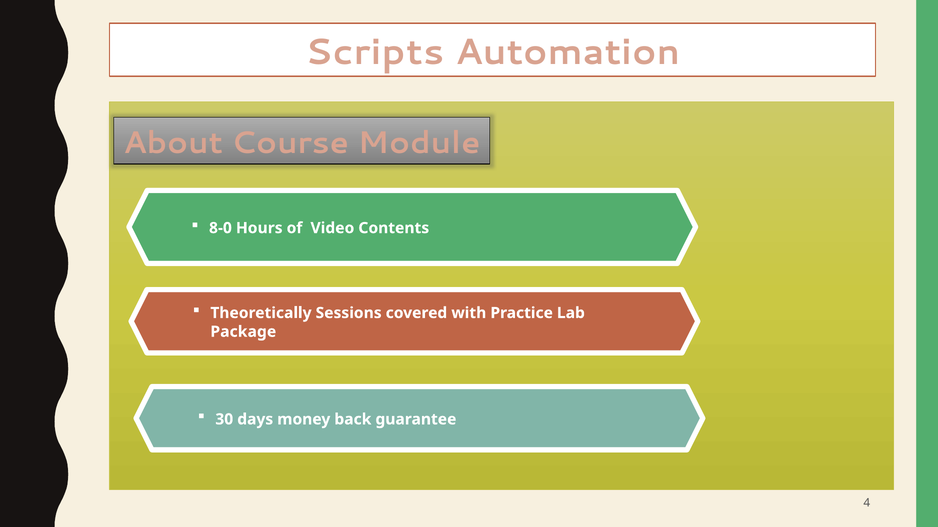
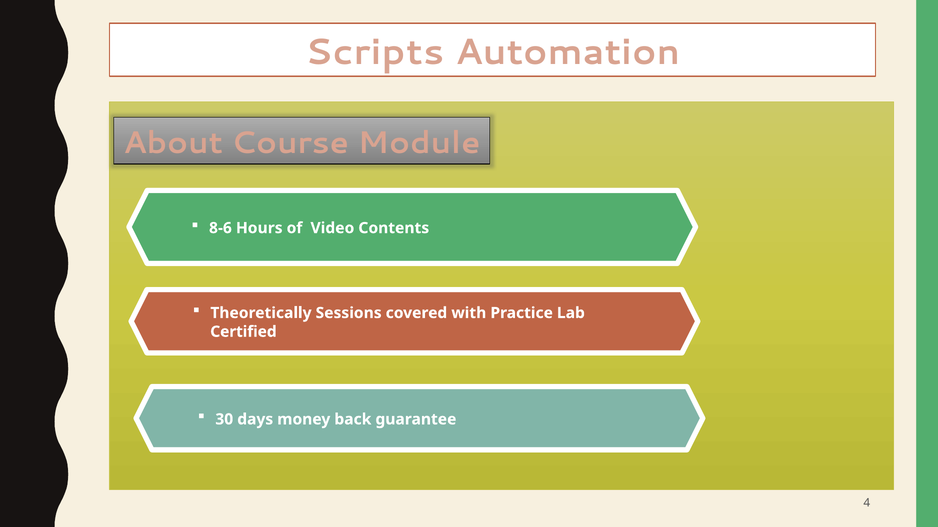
8-0: 8-0 -> 8-6
Package: Package -> Certified
